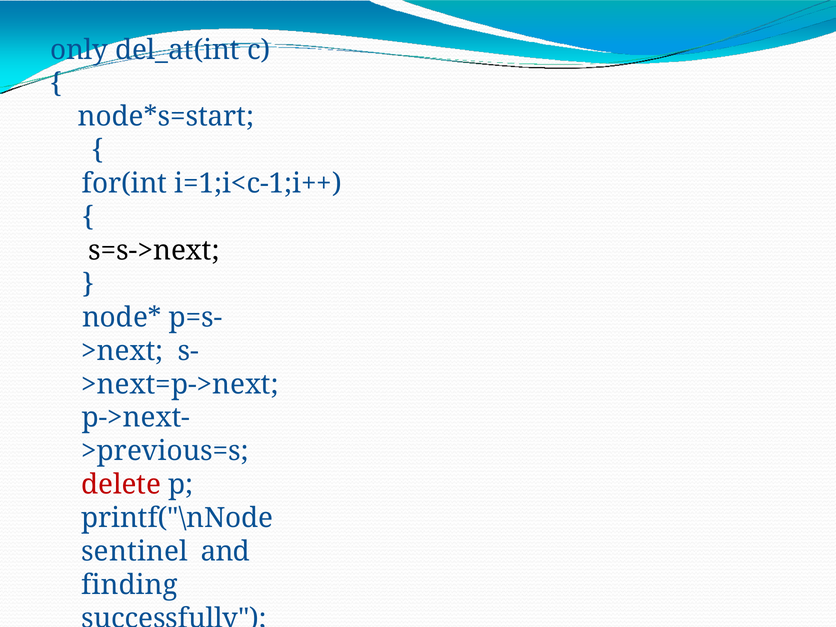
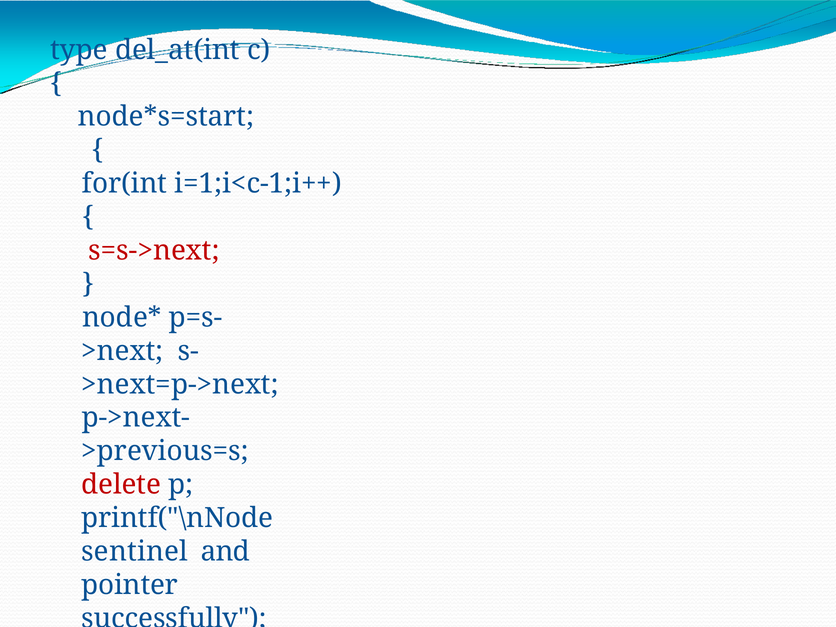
only: only -> type
s=s->next colour: black -> red
finding: finding -> pointer
